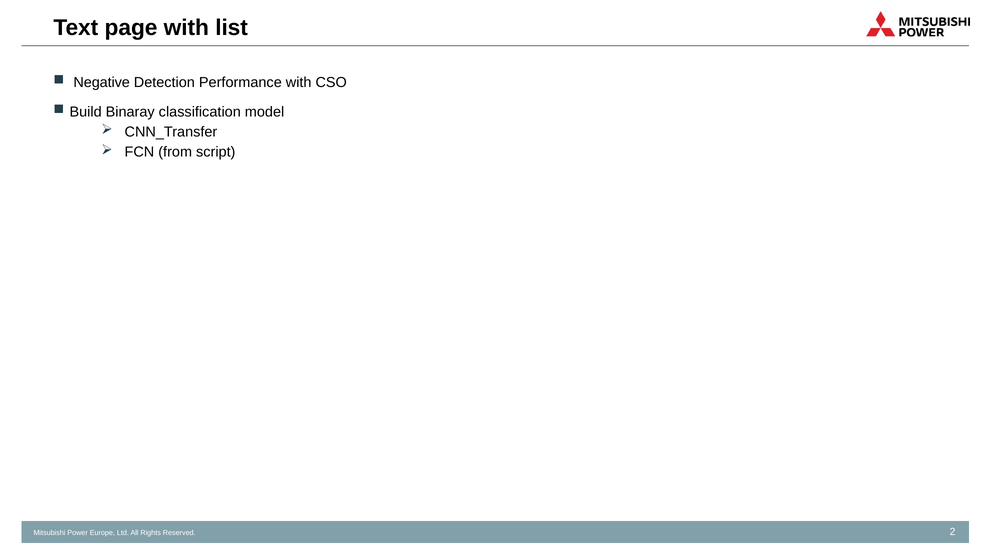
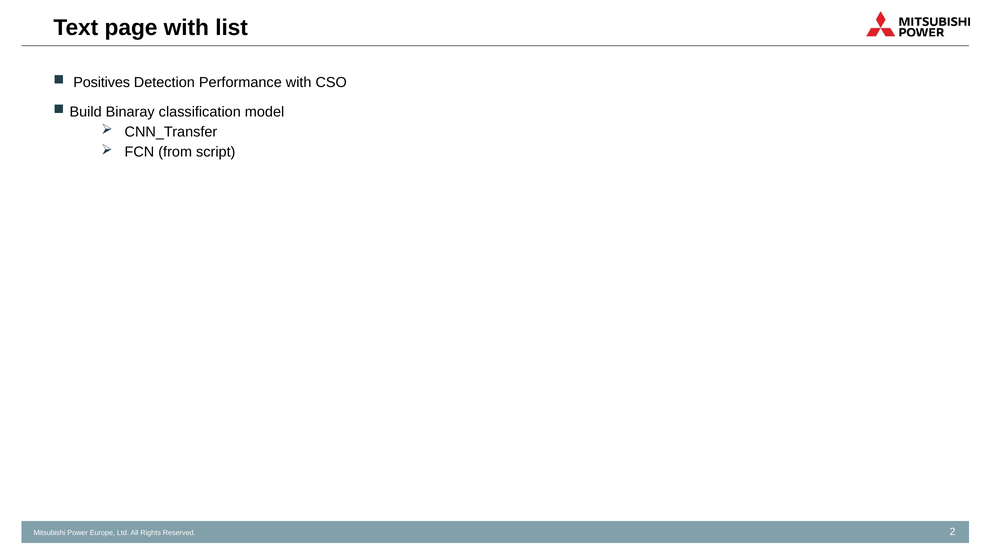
Negative: Negative -> Positives
